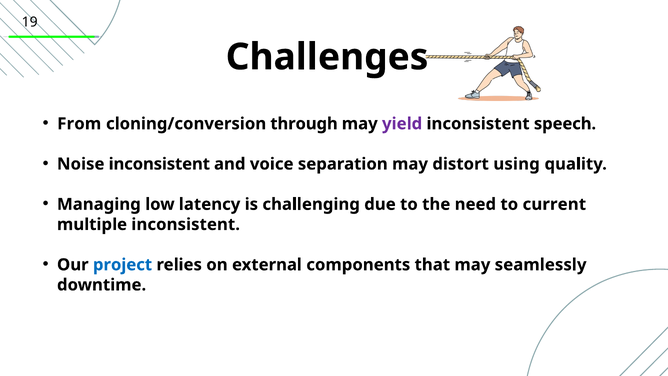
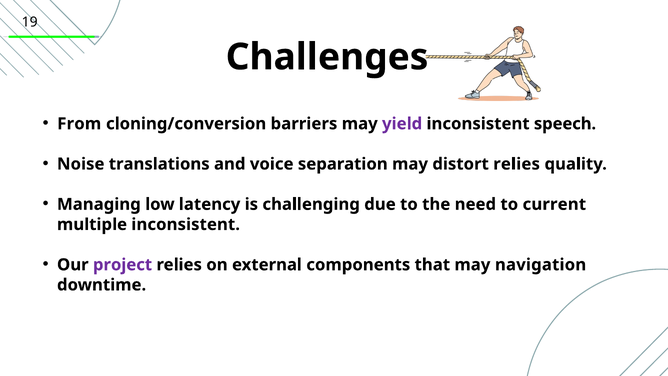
through: through -> barriers
Noise inconsistent: inconsistent -> translations
distort using: using -> relies
project colour: blue -> purple
seamlessly: seamlessly -> navigation
